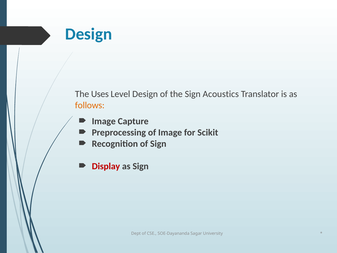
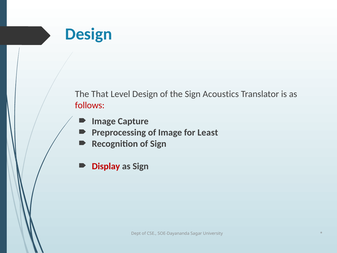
Uses: Uses -> That
follows colour: orange -> red
Scikit: Scikit -> Least
